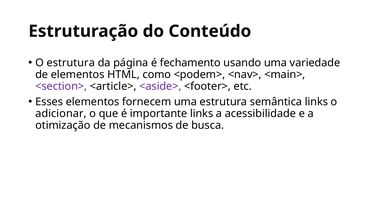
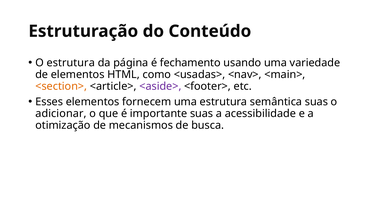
<podem>: <podem> -> <usadas>
<section> colour: purple -> orange
semântica links: links -> suas
importante links: links -> suas
